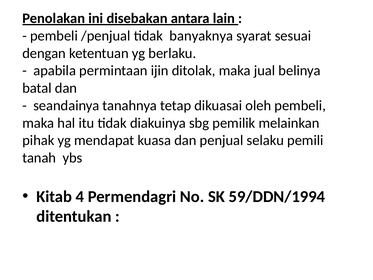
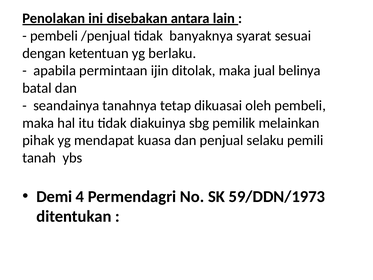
Kitab: Kitab -> Demi
59/DDN/1994: 59/DDN/1994 -> 59/DDN/1973
